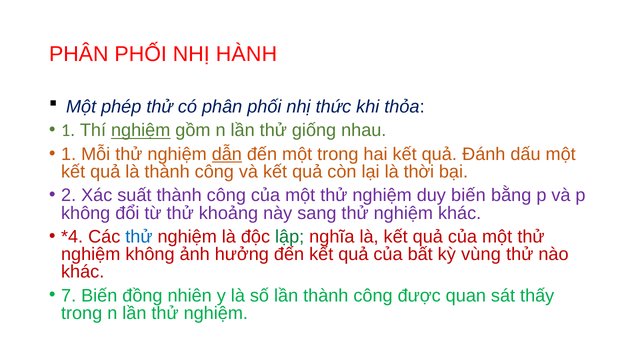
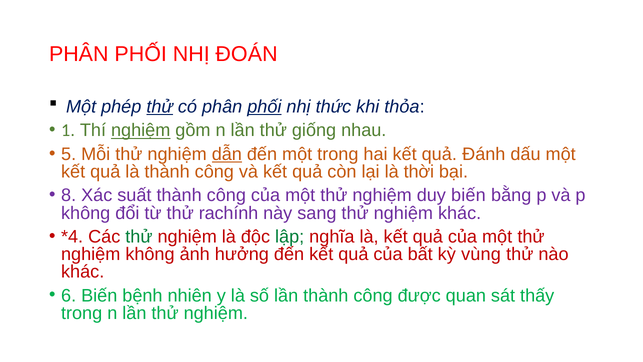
HÀNH: HÀNH -> ĐOÁN
thử at (160, 107) underline: none -> present
phối at (264, 107) underline: none -> present
1 at (69, 154): 1 -> 5
2: 2 -> 8
khoảng: khoảng -> rachính
thử at (139, 236) colour: blue -> green
7: 7 -> 6
đồng: đồng -> bệnh
